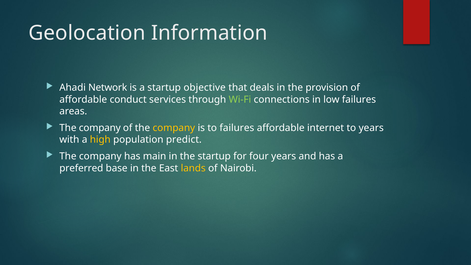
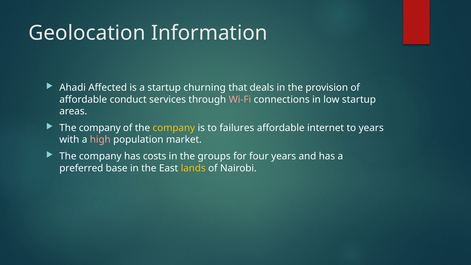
Network: Network -> Affected
objective: objective -> churning
Wi-Fi colour: light green -> pink
low failures: failures -> startup
high colour: yellow -> pink
predict: predict -> market
main: main -> costs
the startup: startup -> groups
